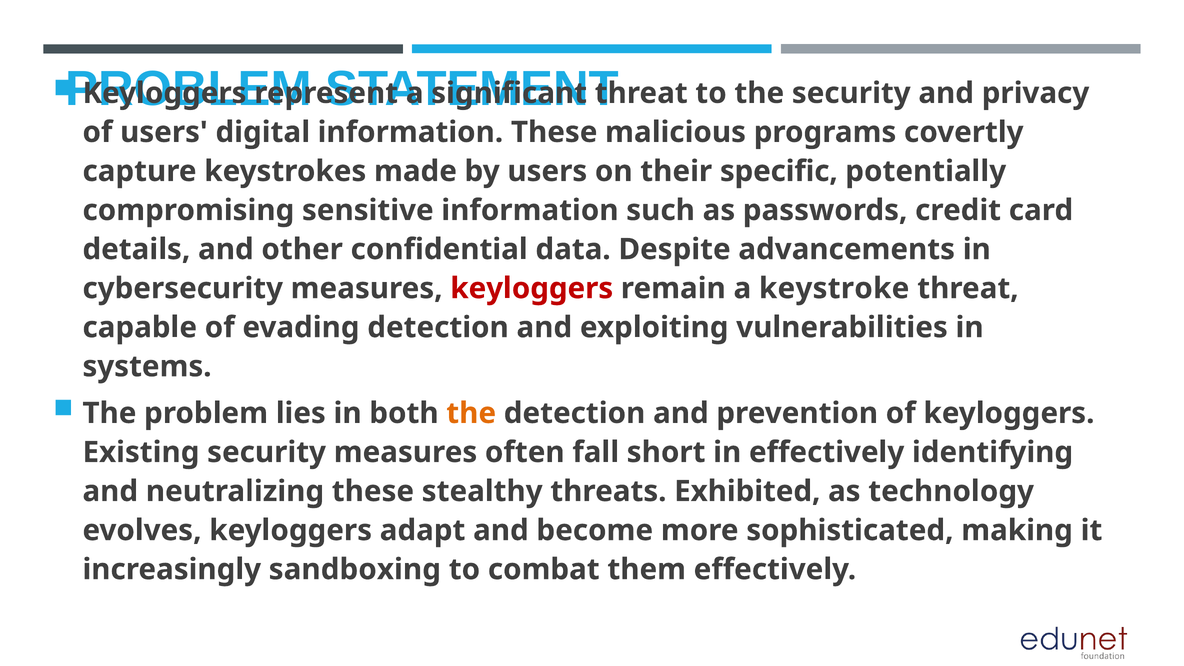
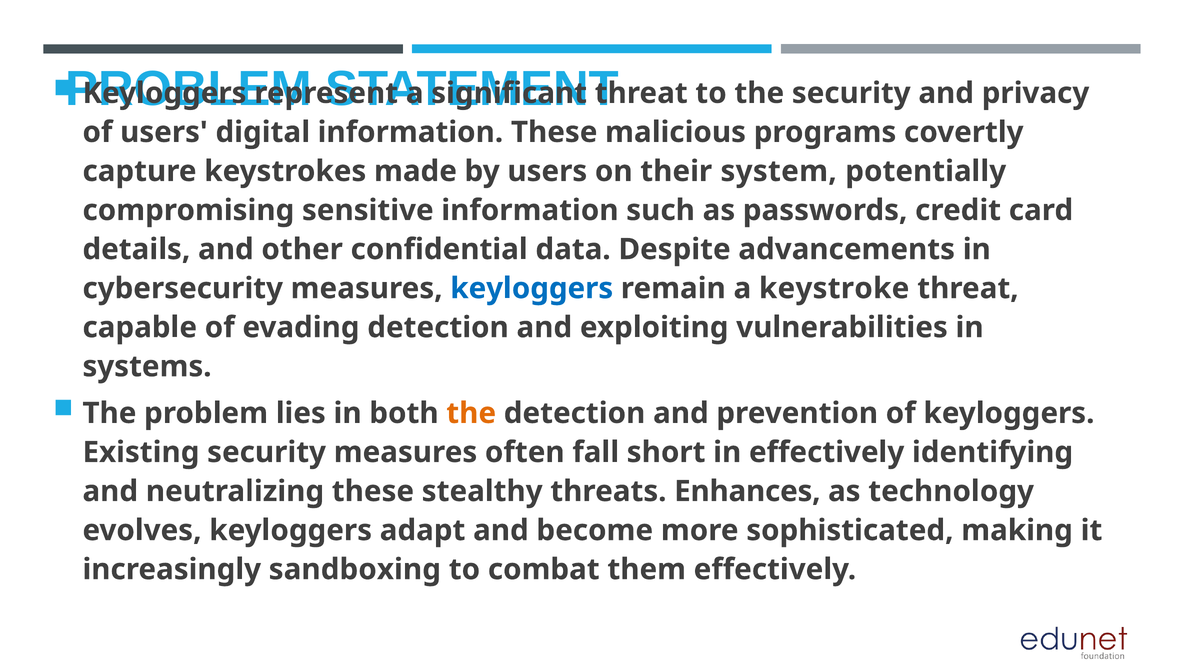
specific: specific -> system
keyloggers at (532, 288) colour: red -> blue
Exhibited: Exhibited -> Enhances
